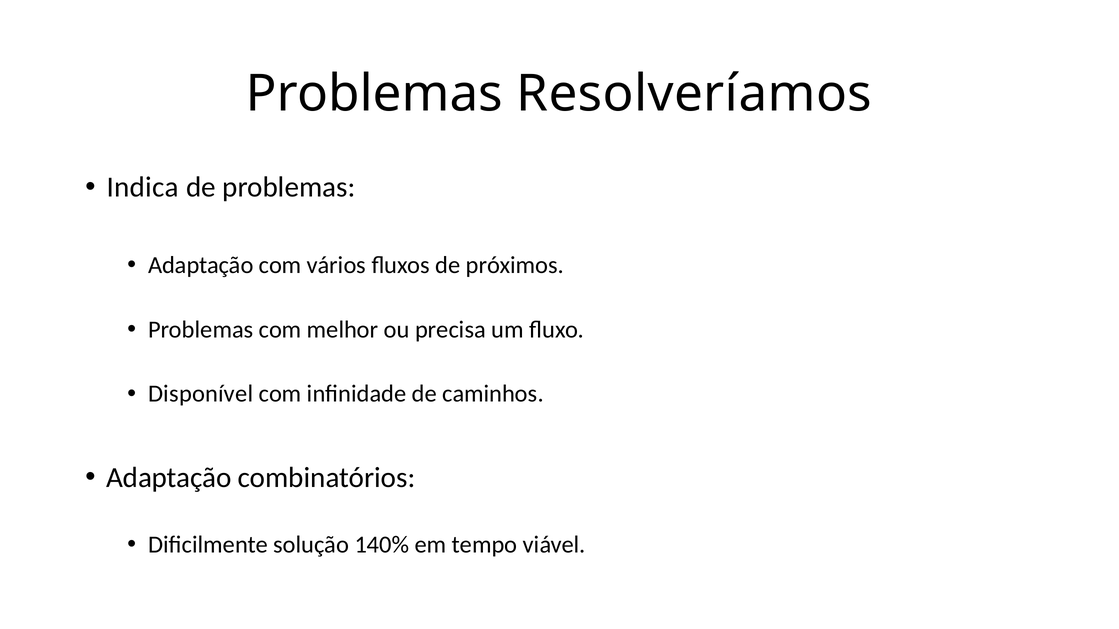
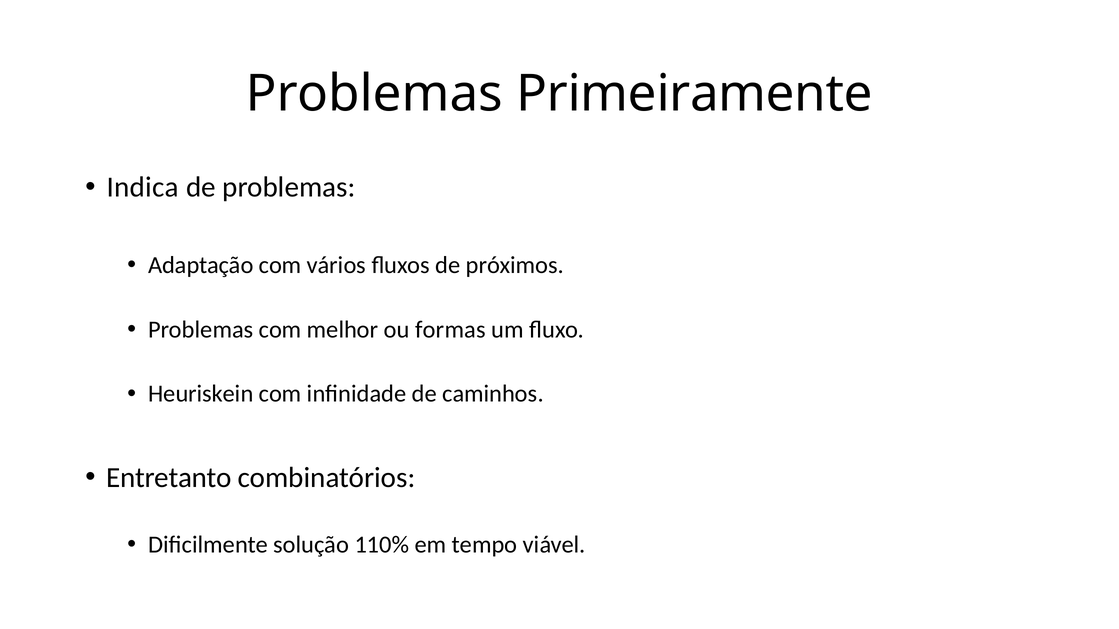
Resolveríamos: Resolveríamos -> Primeiramente
precisa: precisa -> formas
Disponível: Disponível -> Heuriskein
Adaptação at (169, 478): Adaptação -> Entretanto
140%: 140% -> 110%
